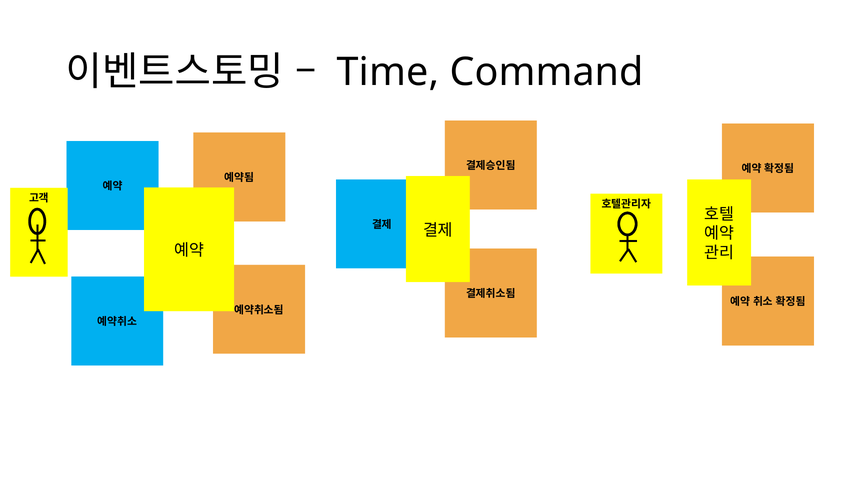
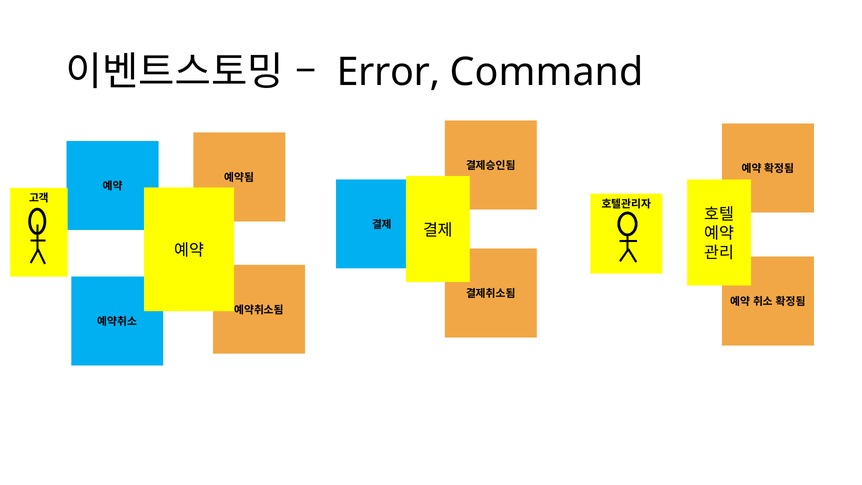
Time: Time -> Error
